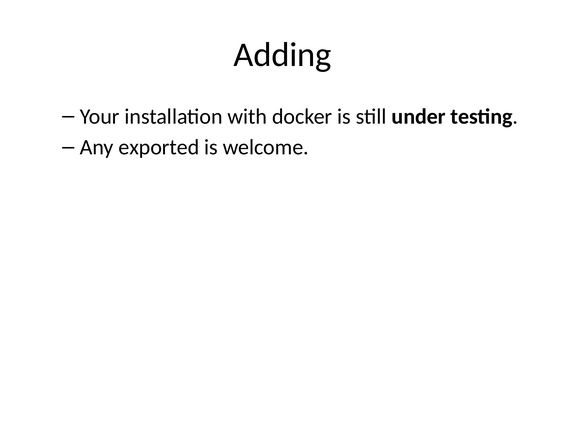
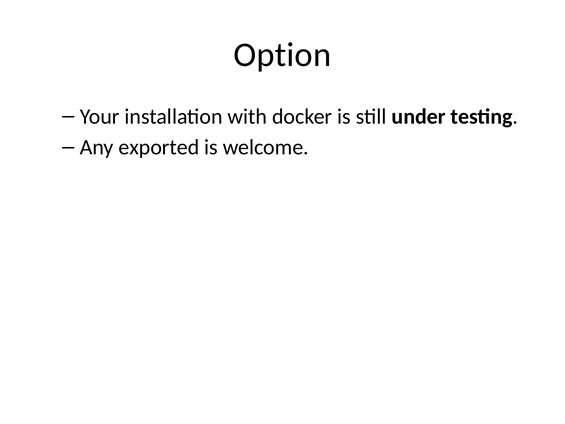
Adding: Adding -> Option
